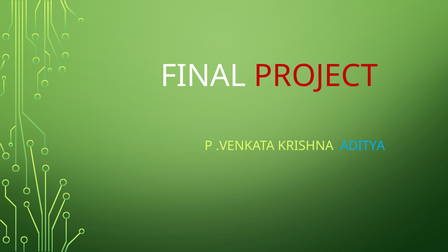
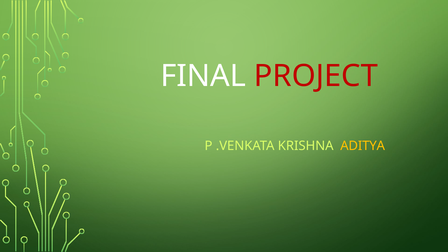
ADITYA colour: light blue -> yellow
